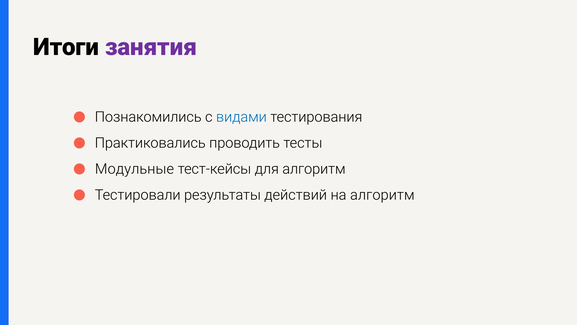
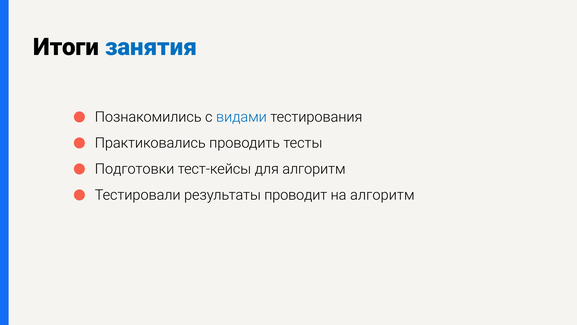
занятия colour: purple -> blue
Модульные: Модульные -> Подготовки
действий: действий -> проводит
